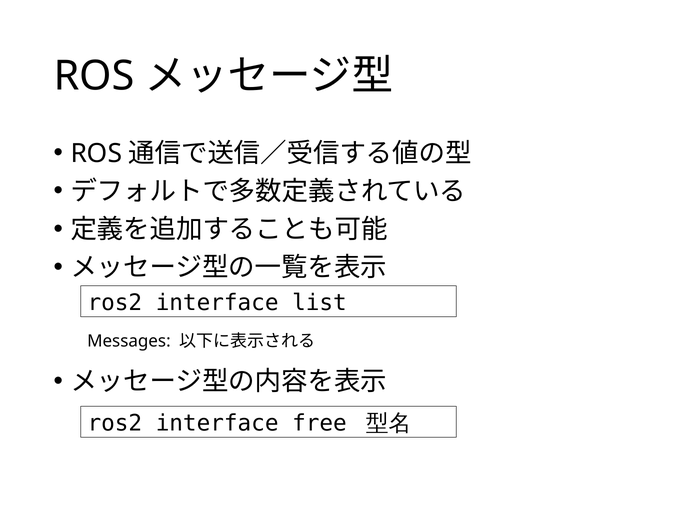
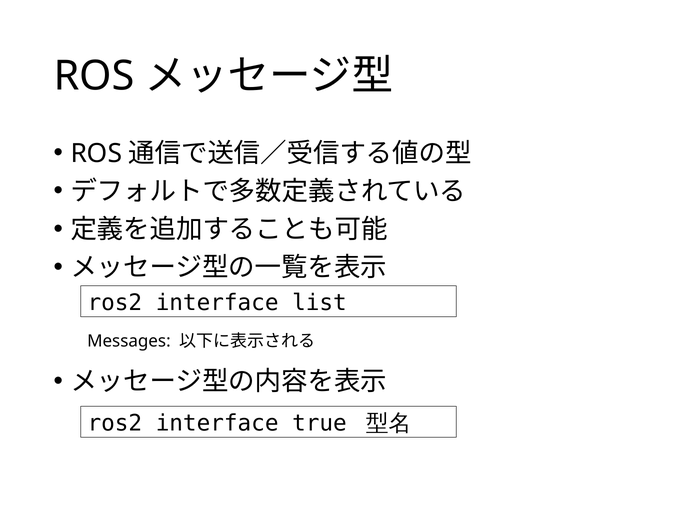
free: free -> true
